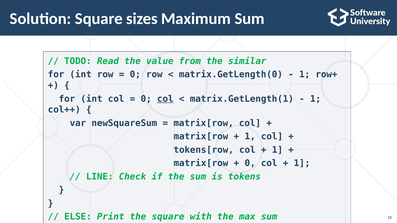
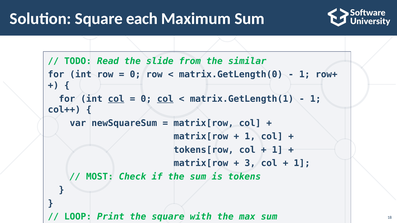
sizes: sizes -> each
value: value -> slide
col at (116, 99) underline: none -> present
0 at (250, 163): 0 -> 3
LINE: LINE -> MOST
ELSE: ELSE -> LOOP
